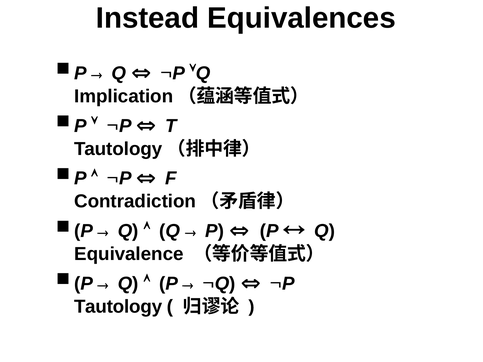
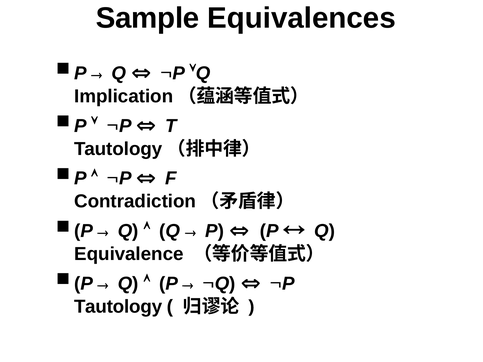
Instead: Instead -> Sample
